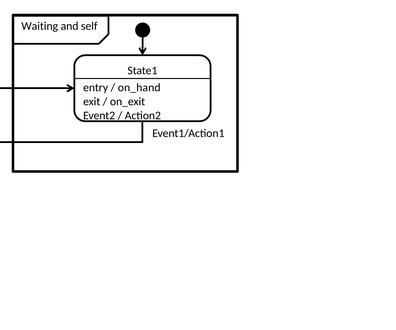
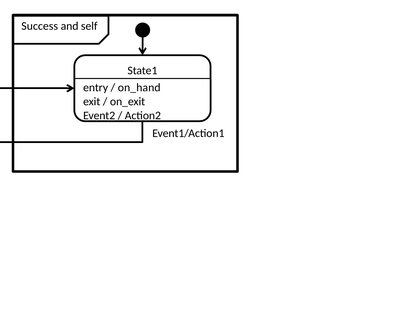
Waiting: Waiting -> Success
